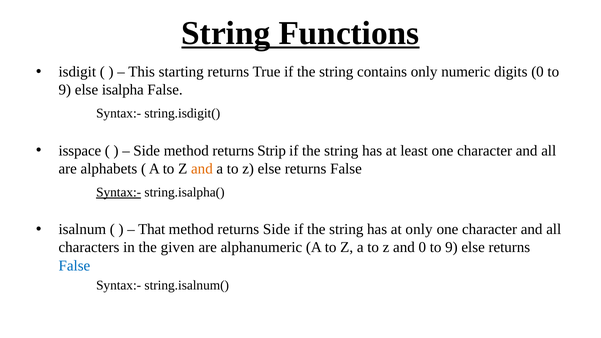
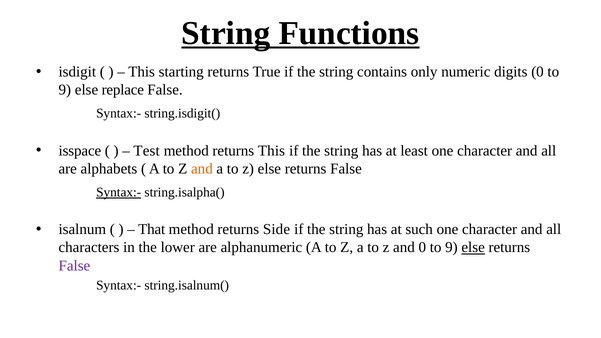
isalpha: isalpha -> replace
Side at (147, 151): Side -> Test
returns Strip: Strip -> This
at only: only -> such
given: given -> lower
else at (473, 248) underline: none -> present
False at (74, 266) colour: blue -> purple
